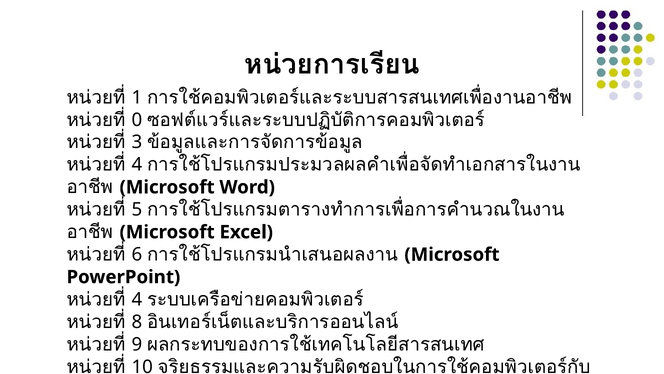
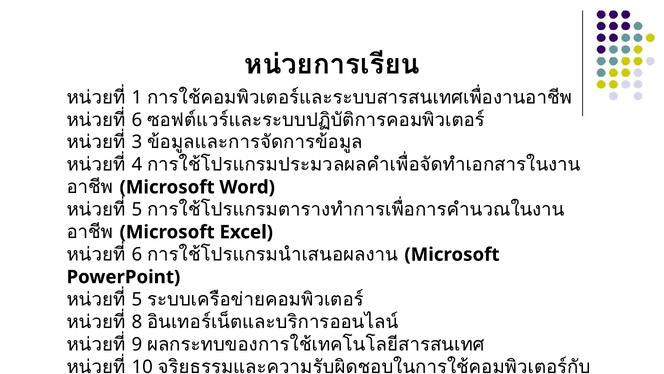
0 at (137, 120): 0 -> 6
4 at (137, 299): 4 -> 5
